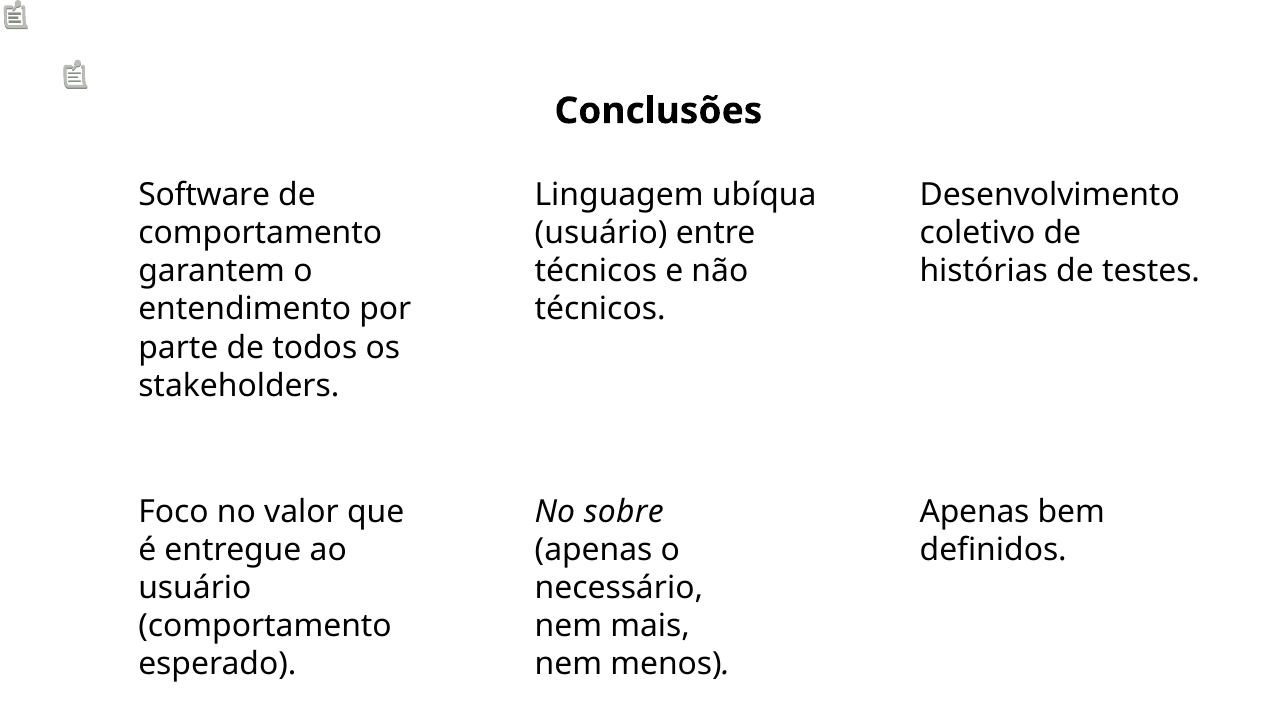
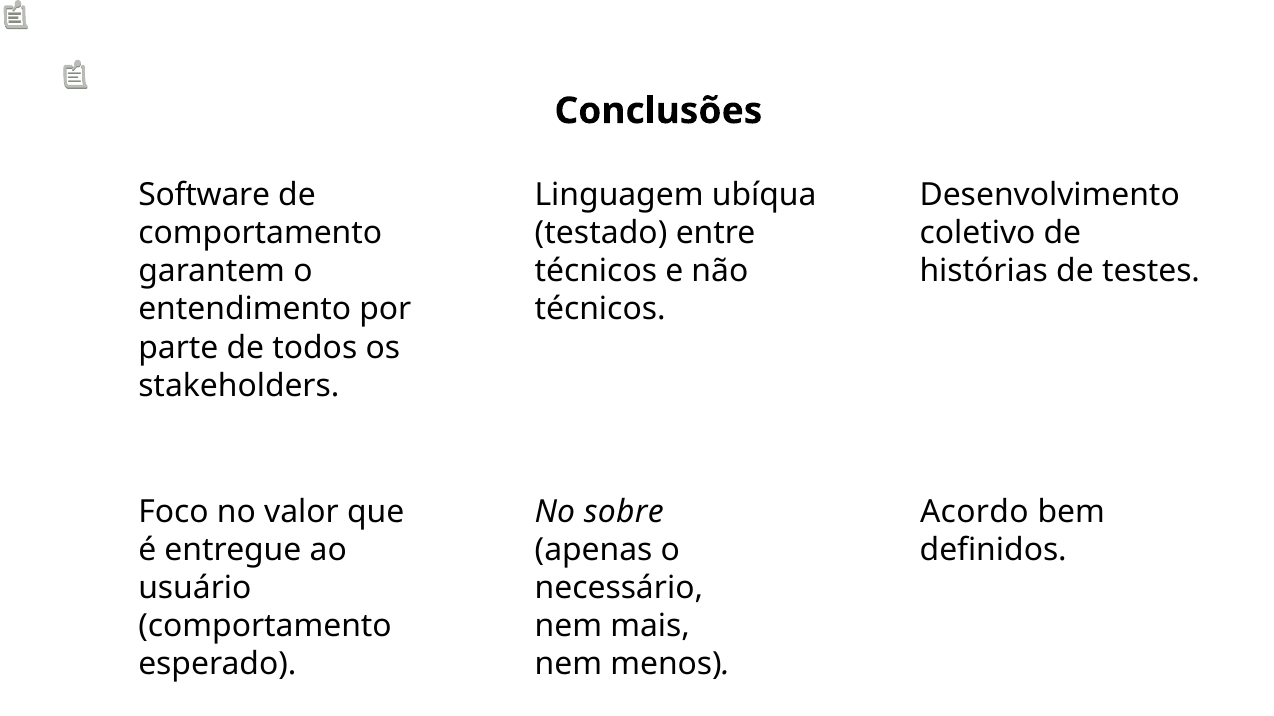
usuário at (601, 233): usuário -> testado
Apenas at (975, 512): Apenas -> Acordo
